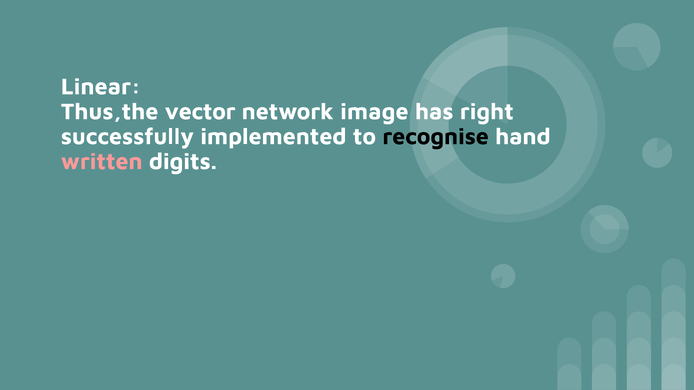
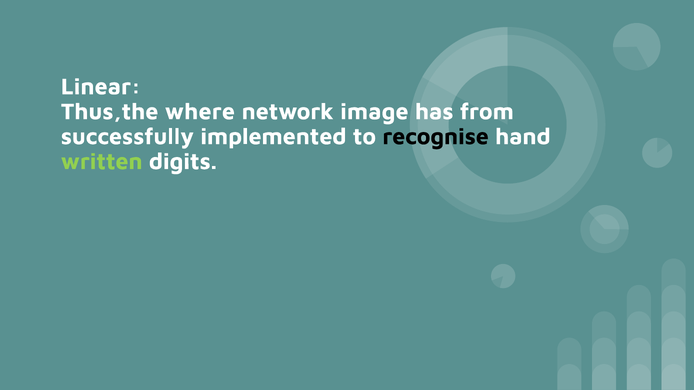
vector: vector -> where
right: right -> from
written colour: pink -> light green
